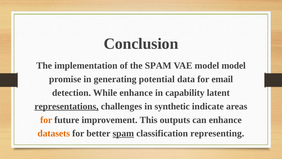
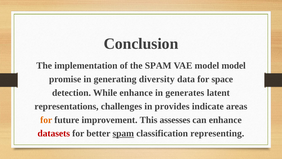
potential: potential -> diversity
email: email -> space
capability: capability -> generates
representations underline: present -> none
synthetic: synthetic -> provides
outputs: outputs -> assesses
datasets colour: orange -> red
